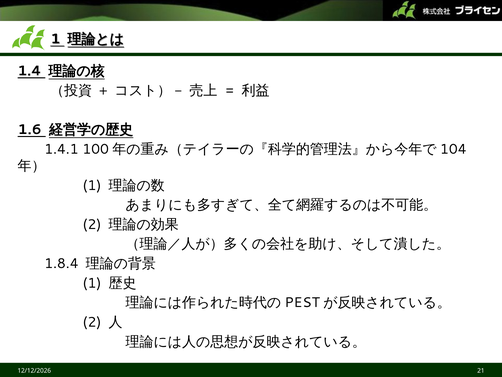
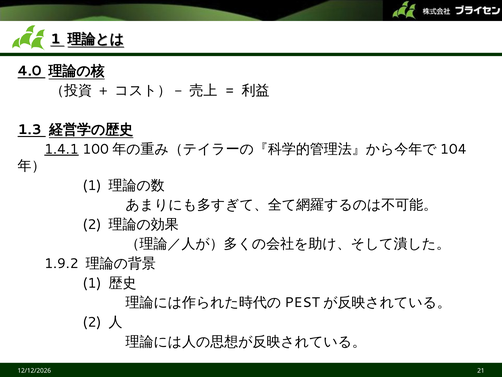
1.4: 1.4 -> 4.0
1.6: 1.6 -> 1.3
1.4.1 underline: none -> present
1.8.4: 1.8.4 -> 1.9.2
